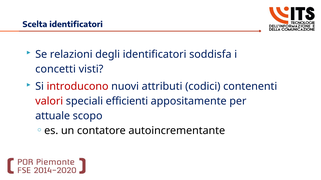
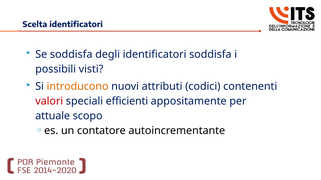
Se relazioni: relazioni -> soddisfa
concetti: concetti -> possibili
introducono colour: red -> orange
